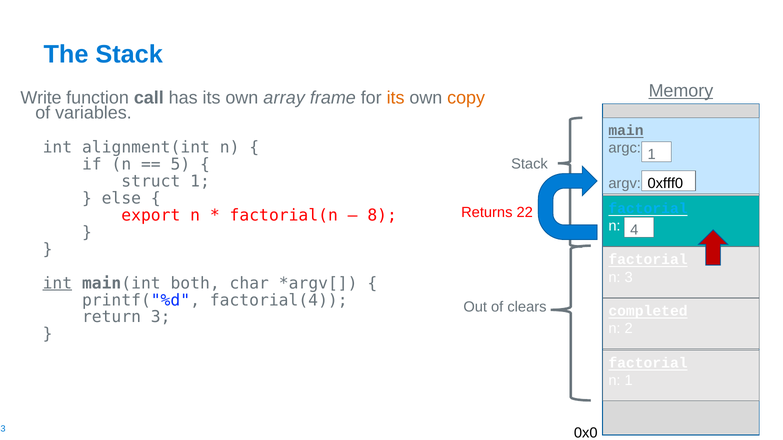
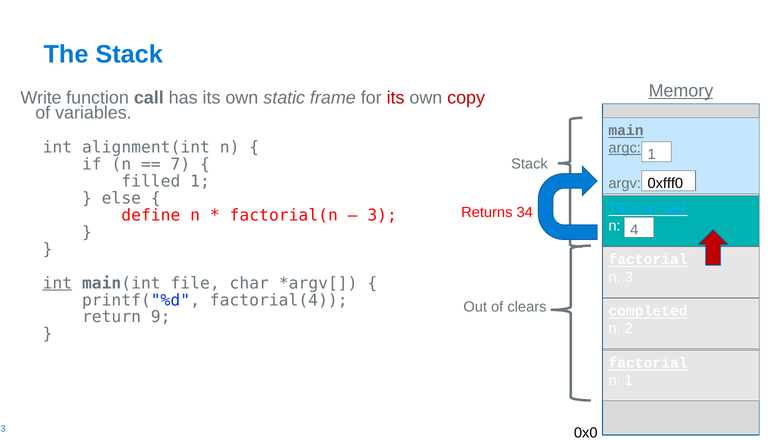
array: array -> static
its at (396, 98) colour: orange -> red
copy colour: orange -> red
argc underline: none -> present
5: 5 -> 7
struct: struct -> filled
22: 22 -> 34
export: export -> define
8 at (382, 216): 8 -> 3
both: both -> file
return 3: 3 -> 9
